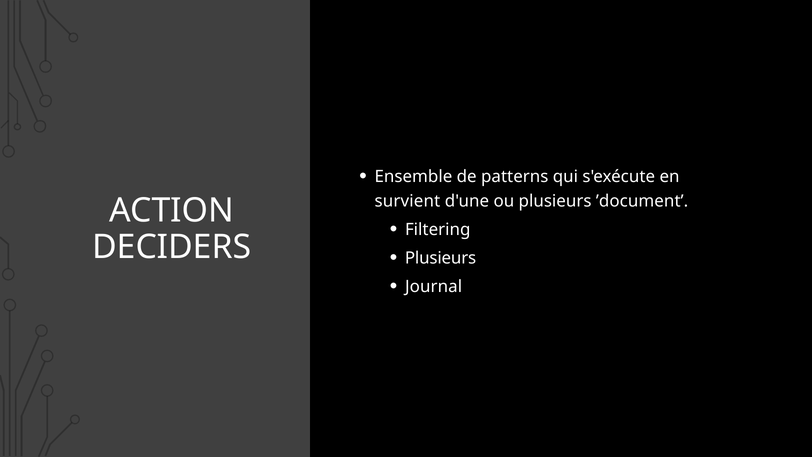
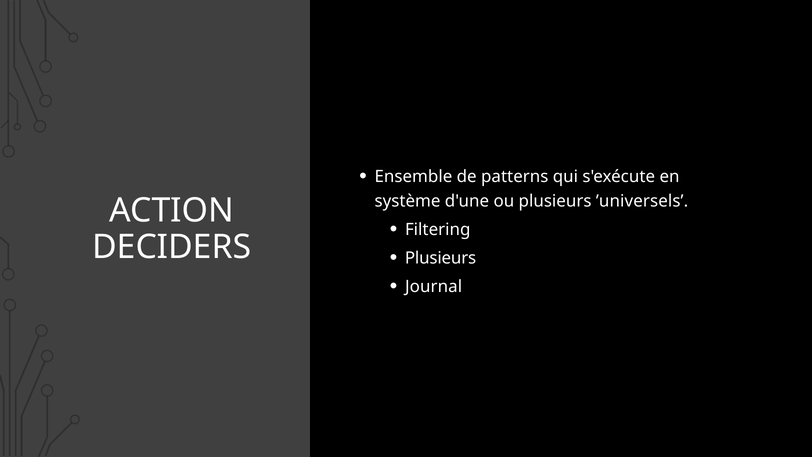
survient: survient -> système
’document: ’document -> ’universels
